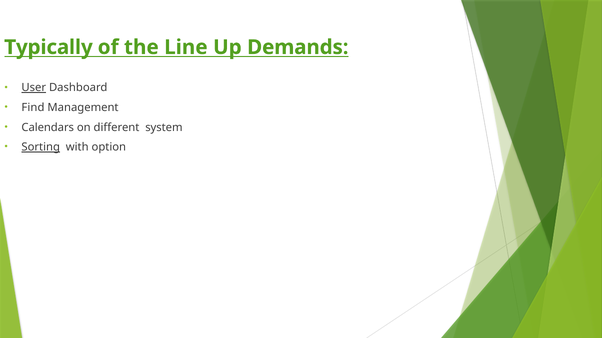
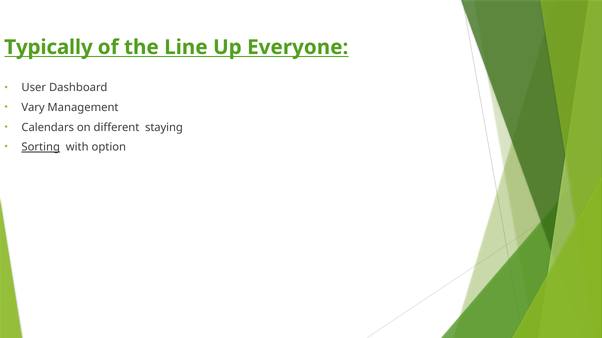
Demands: Demands -> Everyone
User underline: present -> none
Find: Find -> Vary
system: system -> staying
